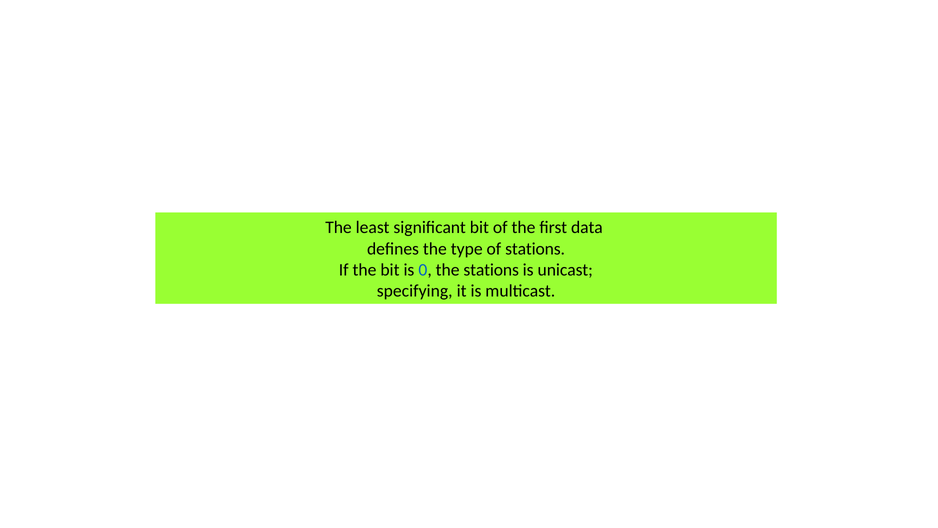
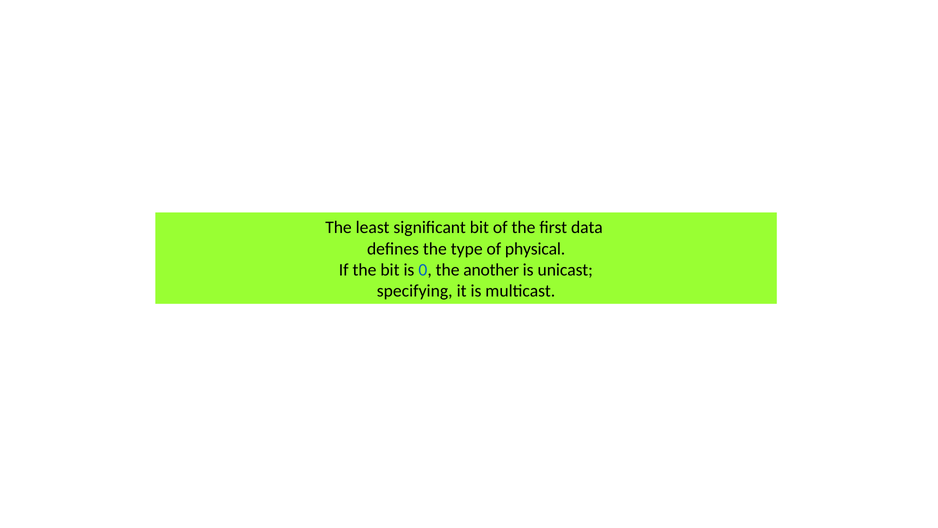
of stations: stations -> physical
the stations: stations -> another
